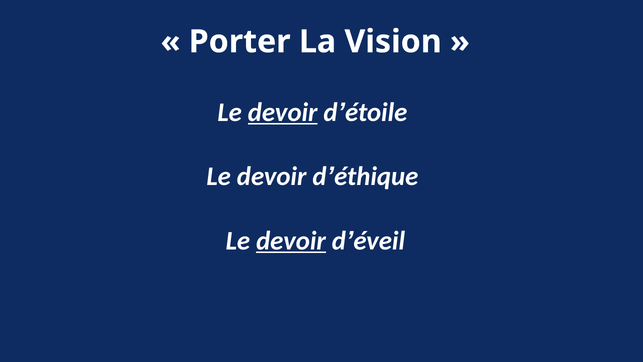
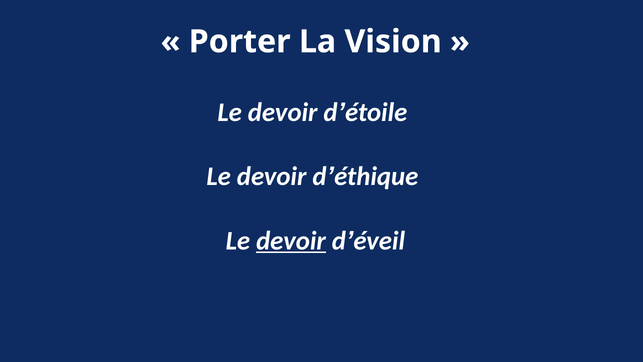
devoir at (283, 112) underline: present -> none
